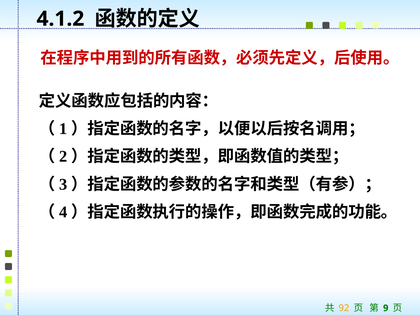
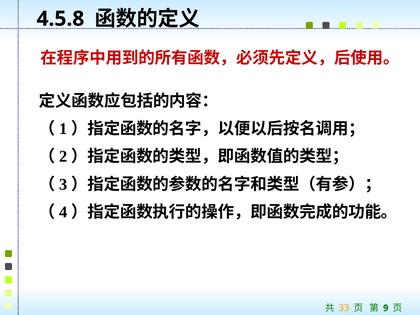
4.1.2: 4.1.2 -> 4.5.8
92: 92 -> 33
